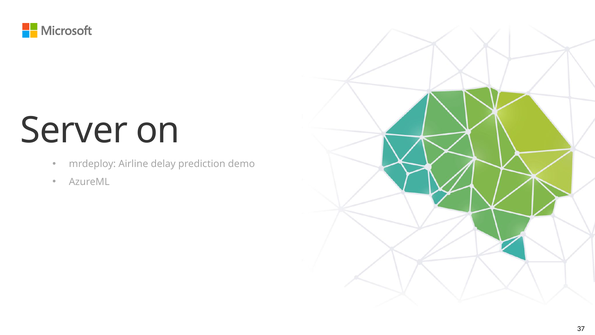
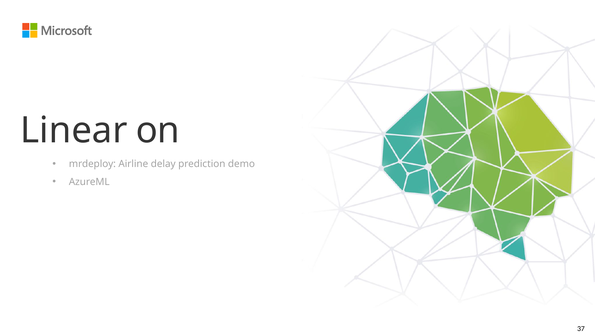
Server: Server -> Linear
